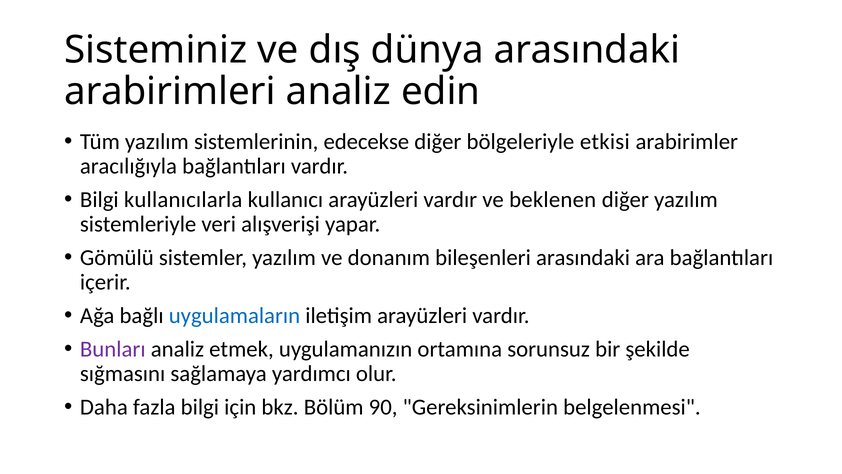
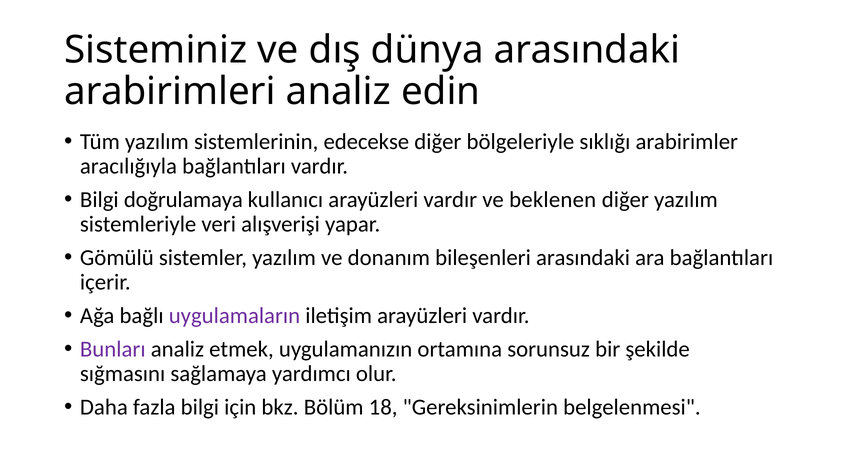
etkisi: etkisi -> sıklığı
kullanıcılarla: kullanıcılarla -> doğrulamaya
uygulamaların colour: blue -> purple
90: 90 -> 18
